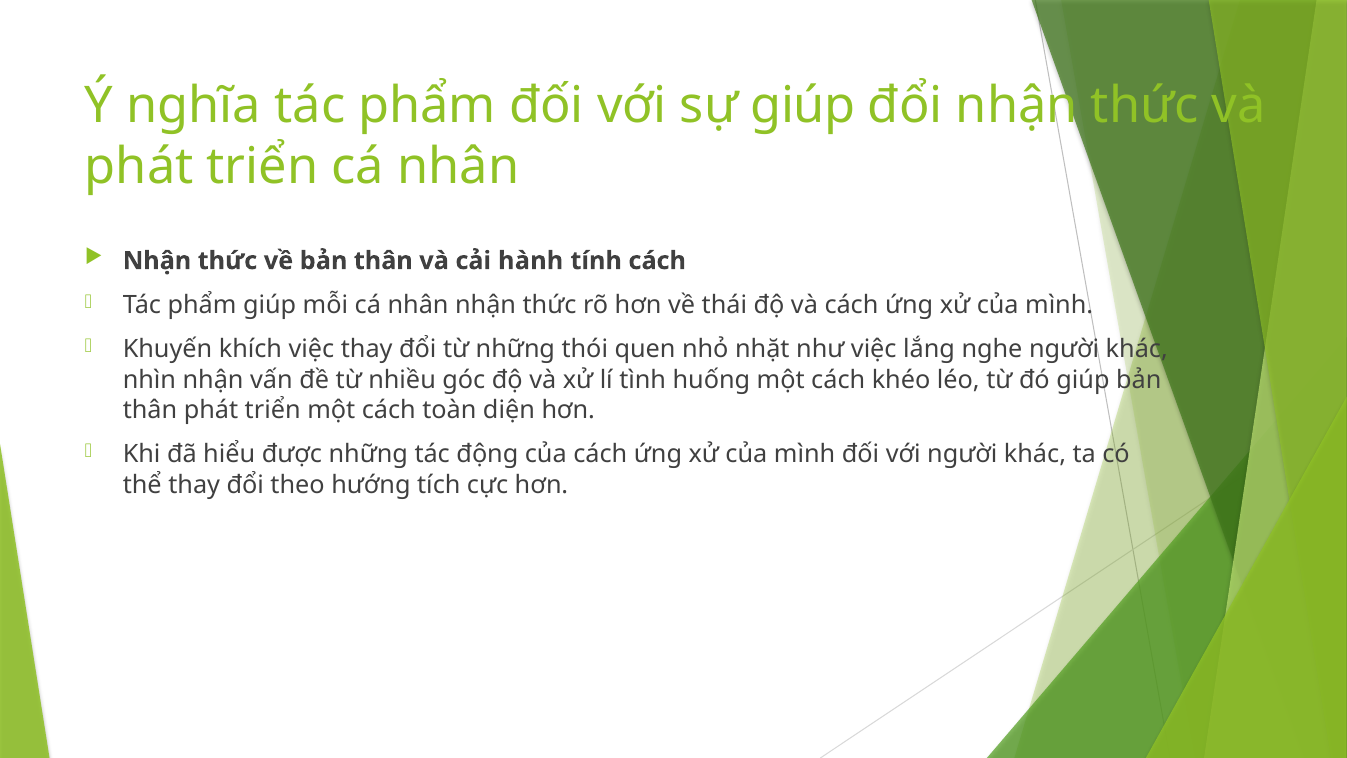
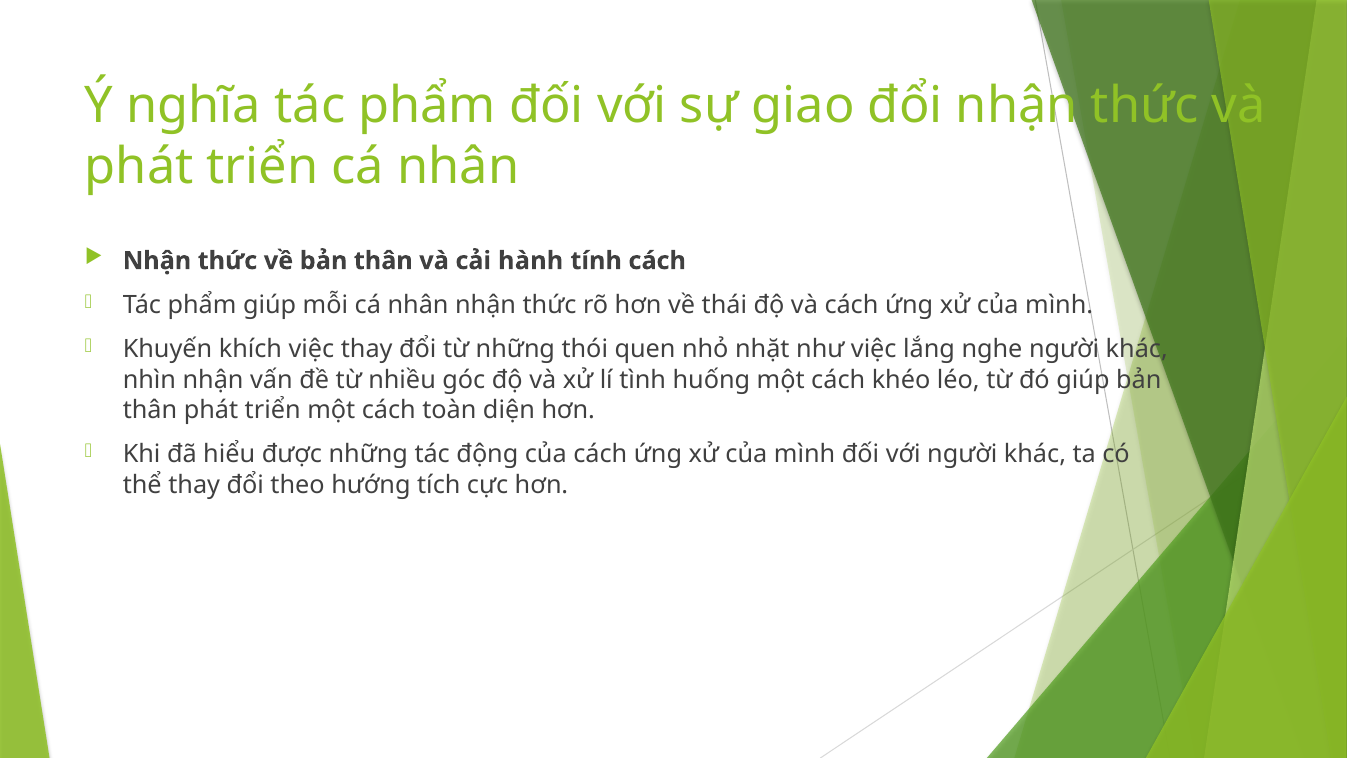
sự giúp: giúp -> giao
